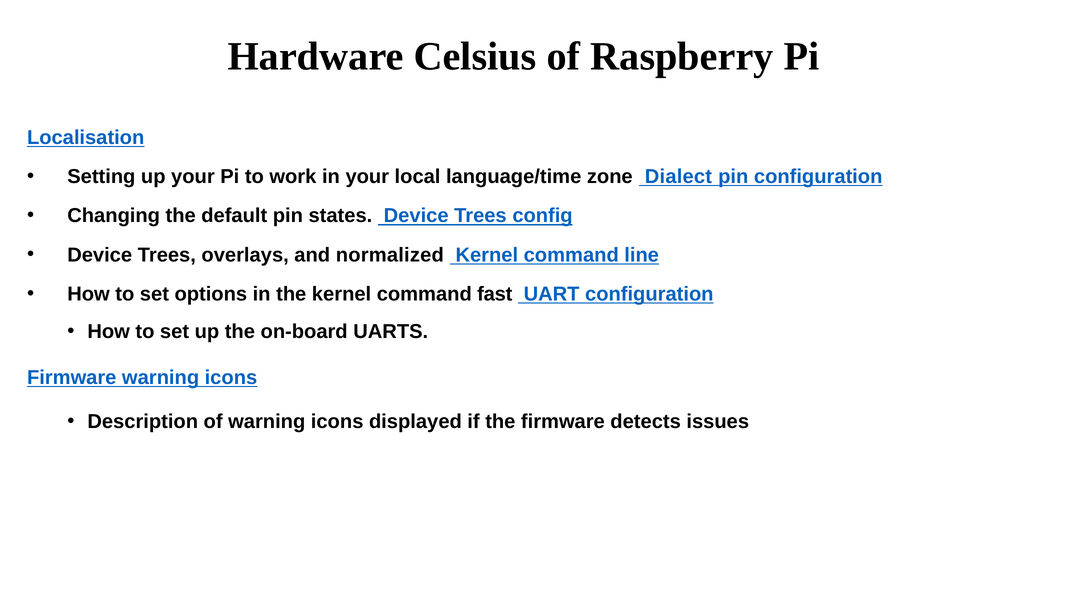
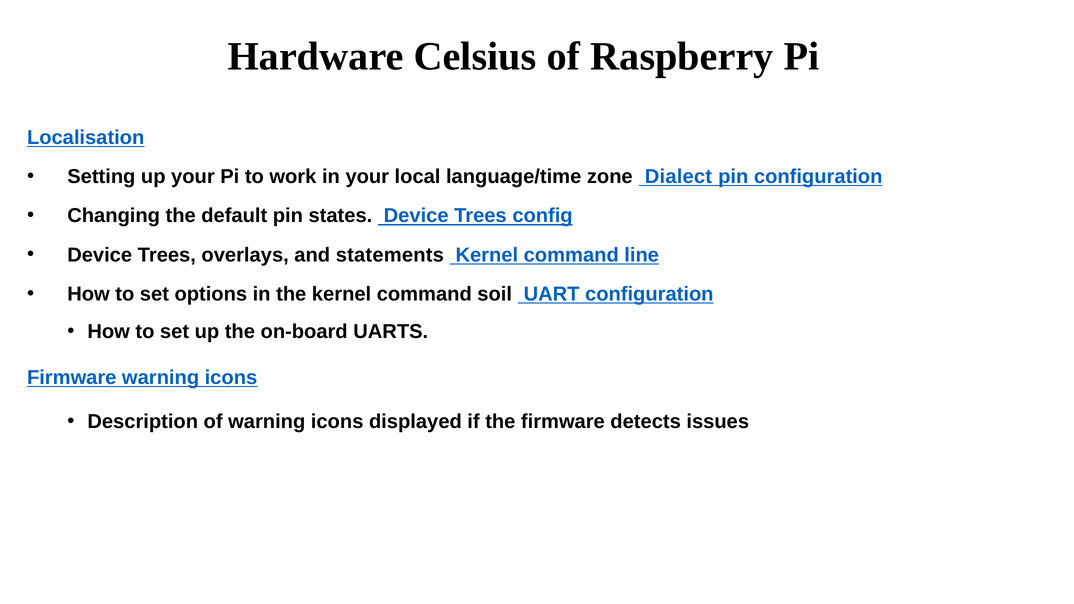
normalized: normalized -> statements
fast: fast -> soil
